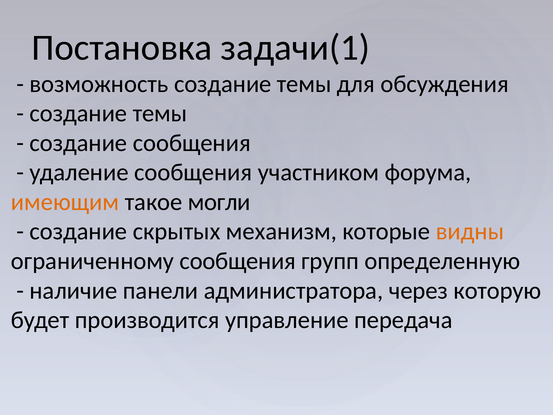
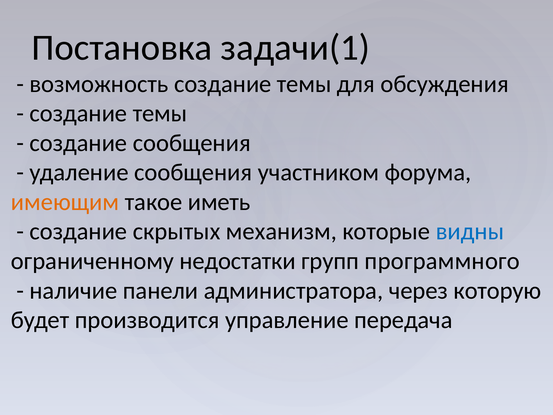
могли: могли -> иметь
видны colour: orange -> blue
ограниченному сообщения: сообщения -> недостатки
определенную: определенную -> программного
